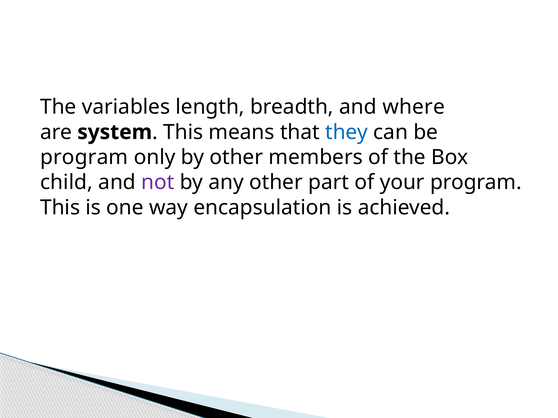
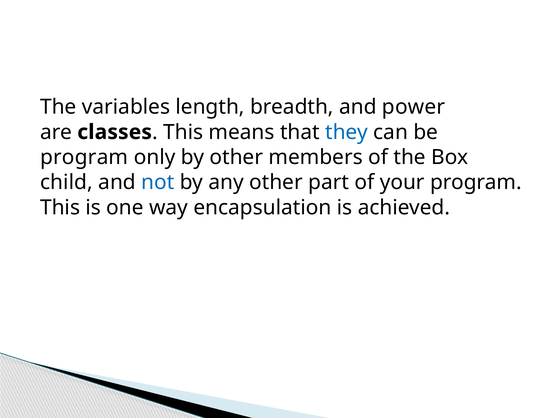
where: where -> power
system: system -> classes
not colour: purple -> blue
